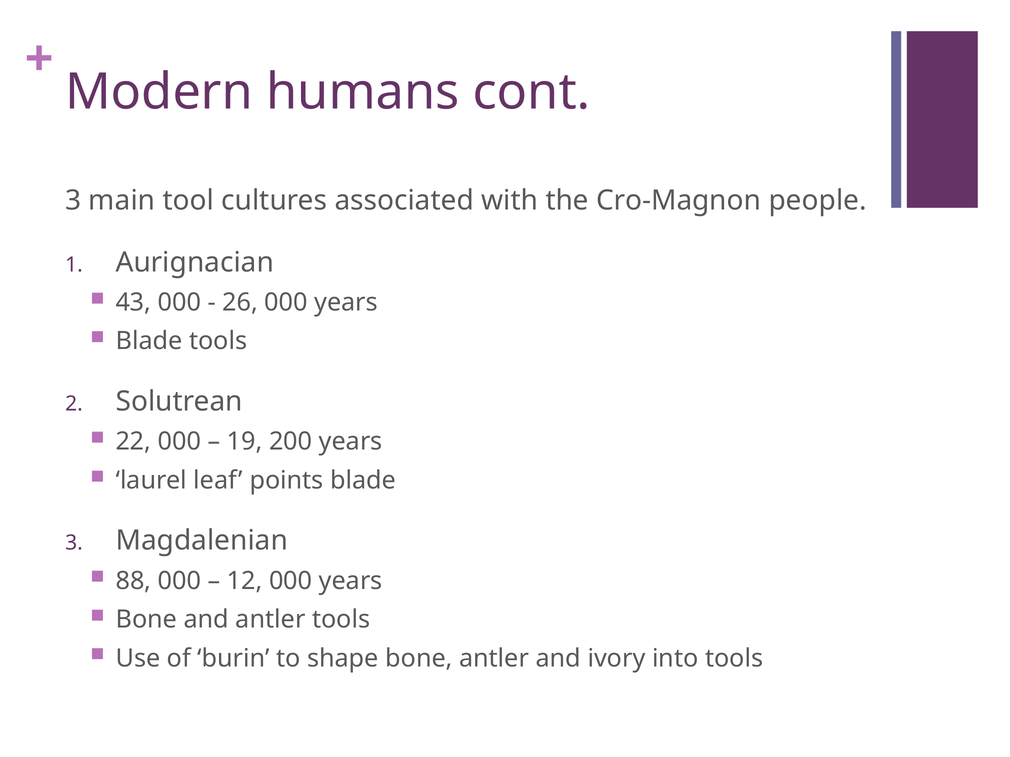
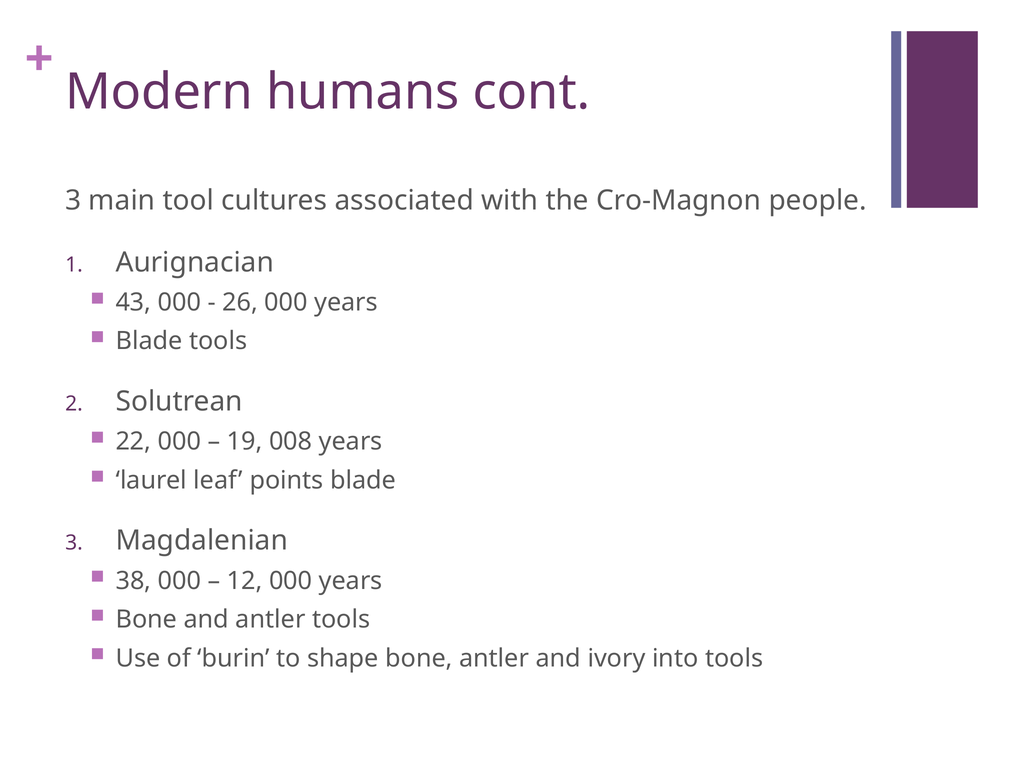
200: 200 -> 008
88: 88 -> 38
